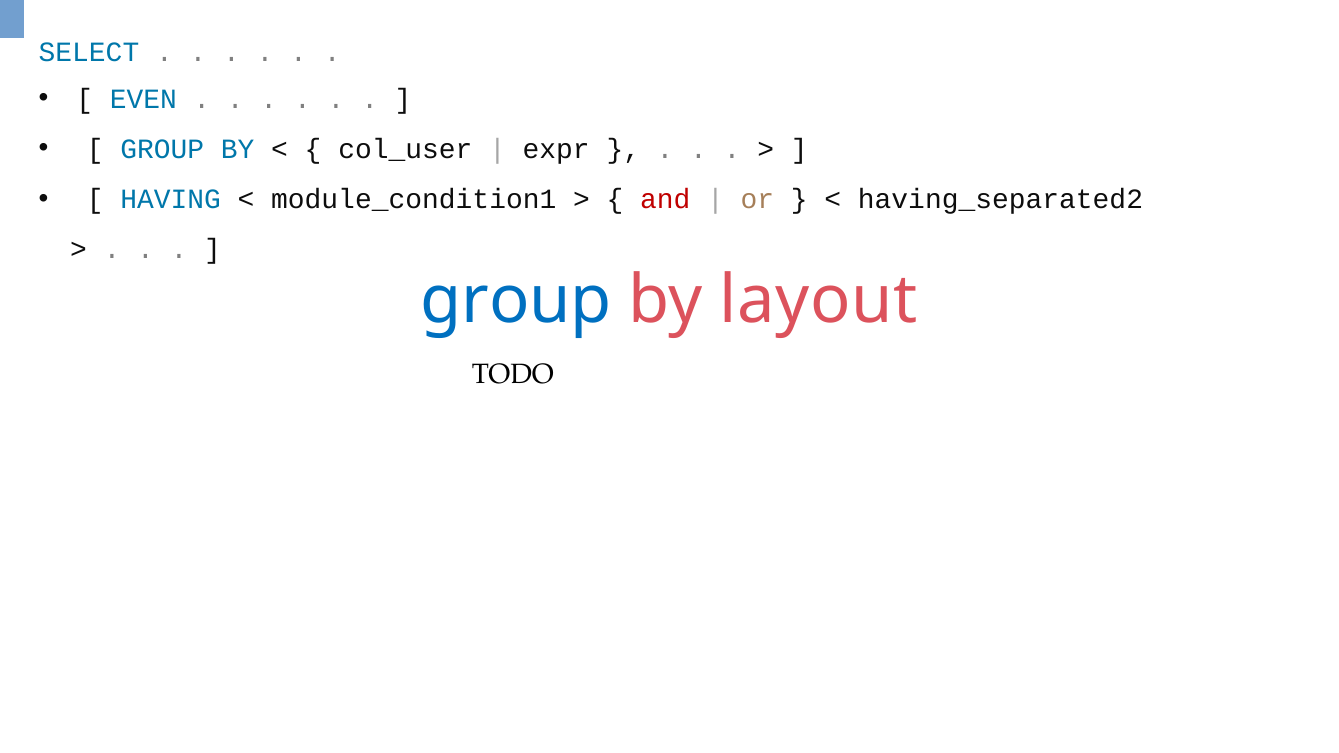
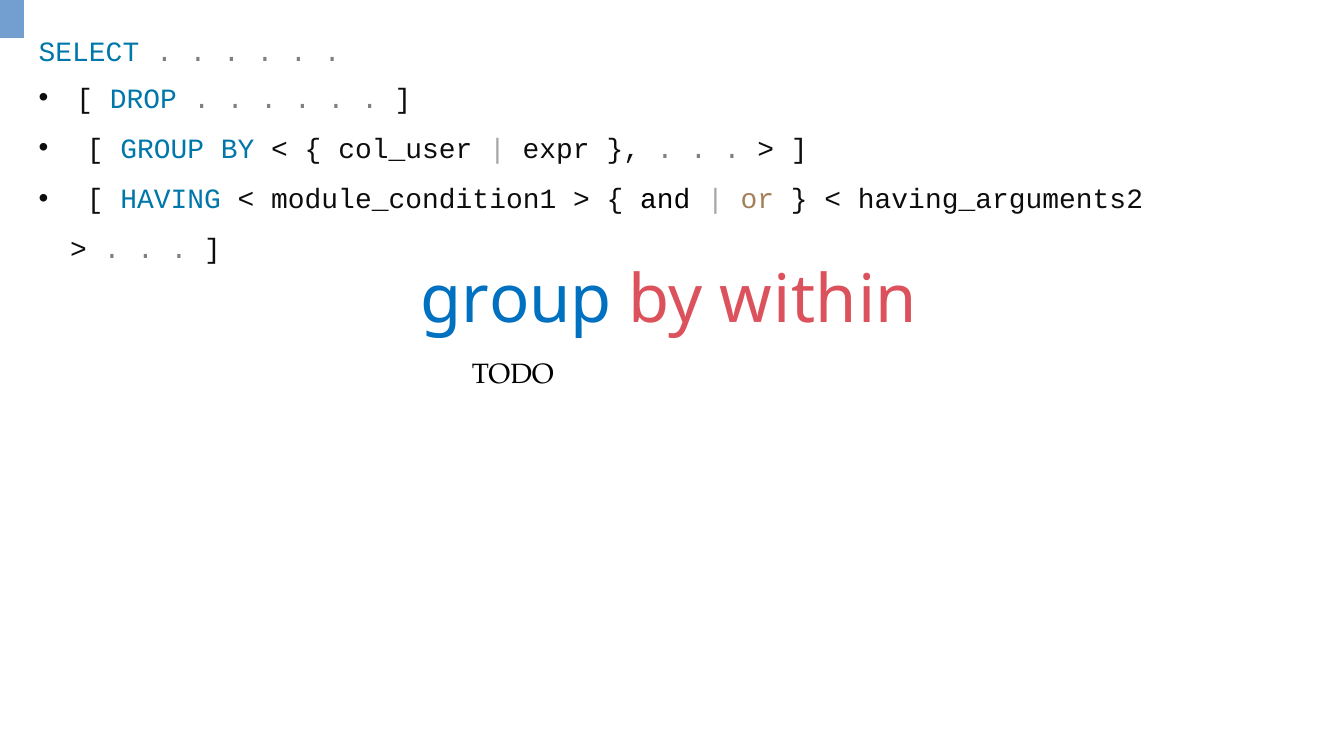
EVEN: EVEN -> DROP
and colour: red -> black
having_separated2: having_separated2 -> having_arguments2
layout: layout -> within
